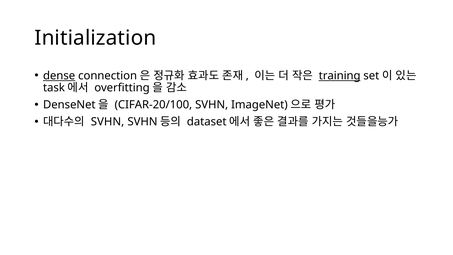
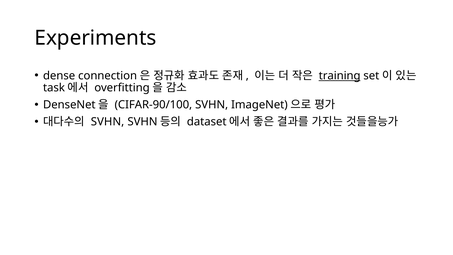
Initialization: Initialization -> Experiments
dense underline: present -> none
CIFAR-20/100: CIFAR-20/100 -> CIFAR-90/100
